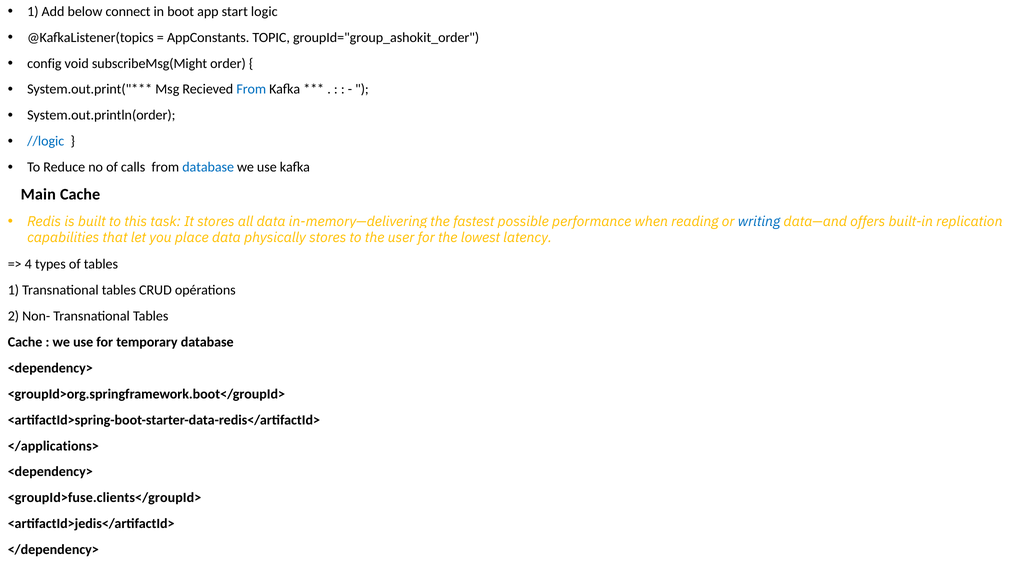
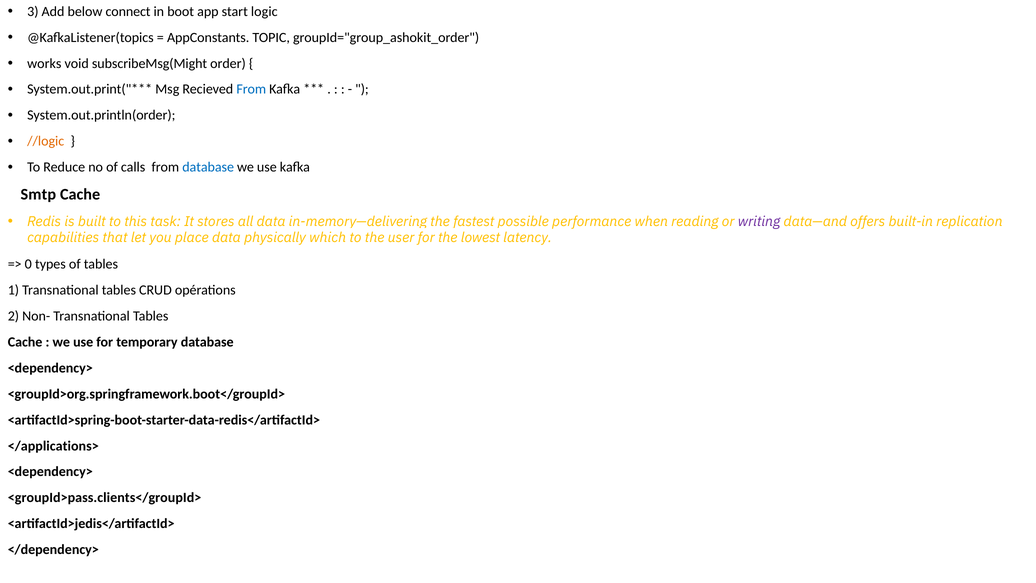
1 at (33, 11): 1 -> 3
config: config -> works
//logic colour: blue -> orange
Main: Main -> Smtp
writing colour: blue -> purple
physically stores: stores -> which
4: 4 -> 0
<groupId>fuse.clients</groupId>: <groupId>fuse.clients</groupId> -> <groupId>pass.clients</groupId>
